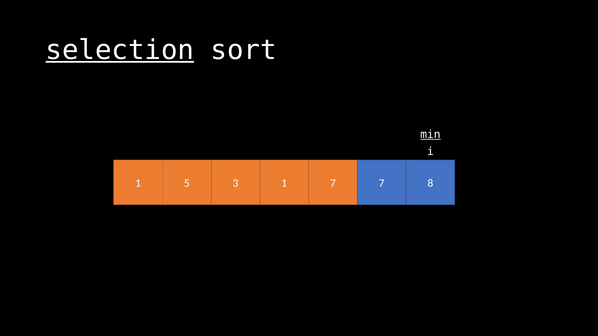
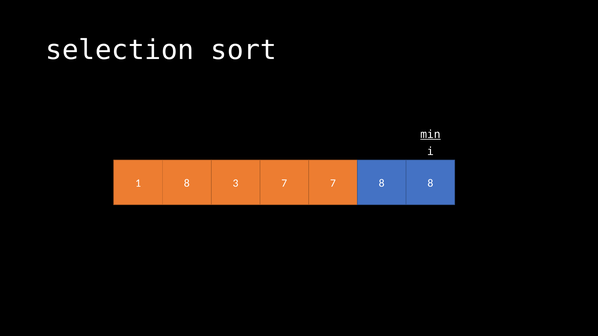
selection underline: present -> none
1 5: 5 -> 8
3 1: 1 -> 7
7 7: 7 -> 8
